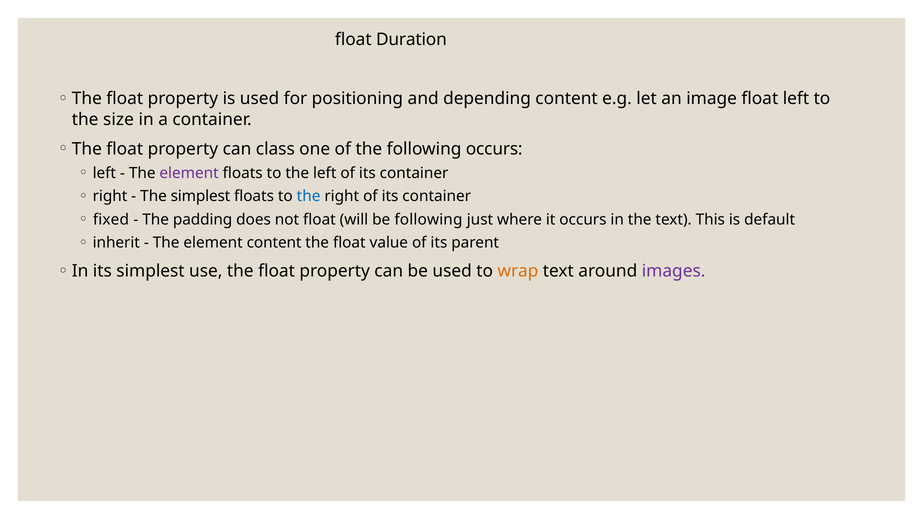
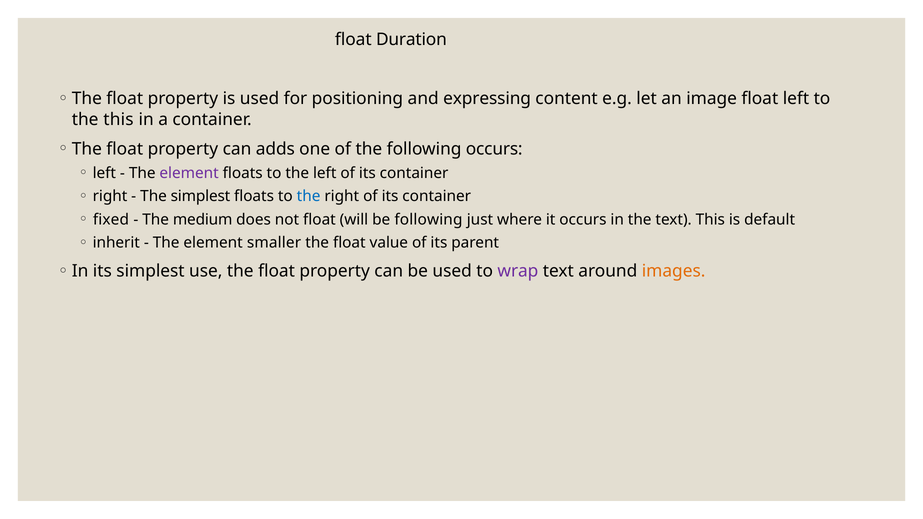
depending: depending -> expressing
the size: size -> this
class: class -> adds
padding: padding -> medium
element content: content -> smaller
wrap colour: orange -> purple
images colour: purple -> orange
